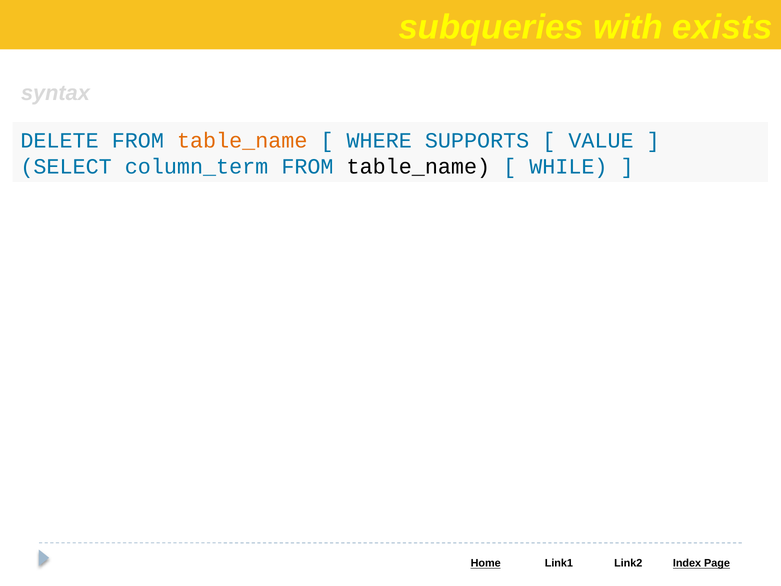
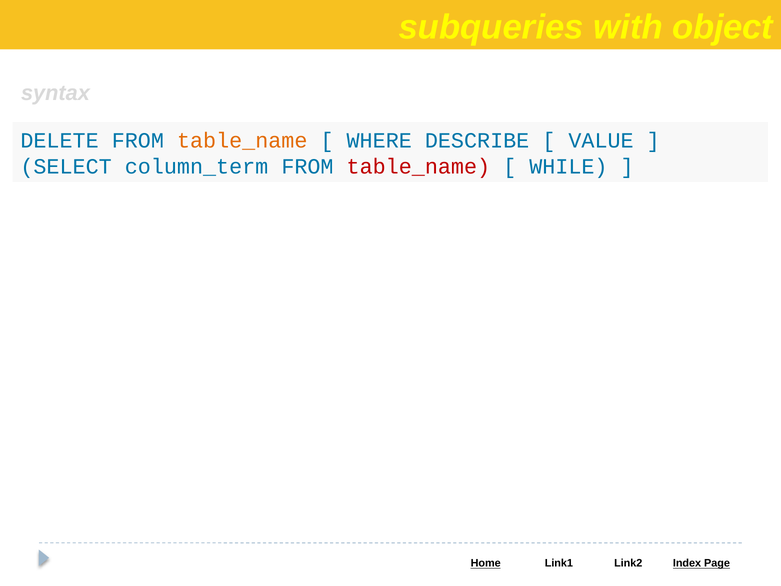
exists: exists -> object
SUPPORTS: SUPPORTS -> DESCRIBE
table_name at (418, 167) colour: black -> red
